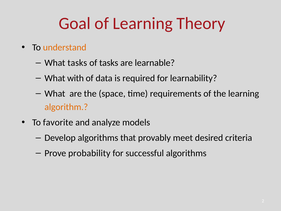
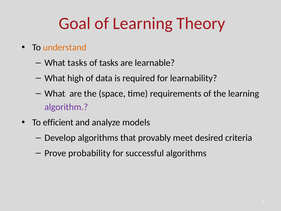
with: with -> high
algorithm colour: orange -> purple
favorite: favorite -> efficient
